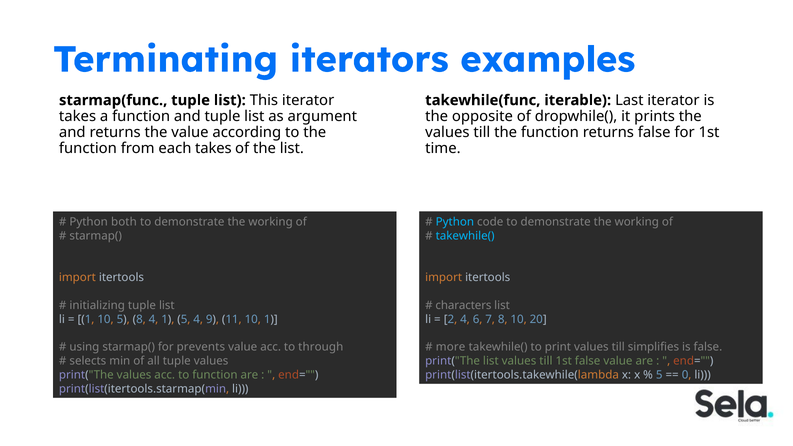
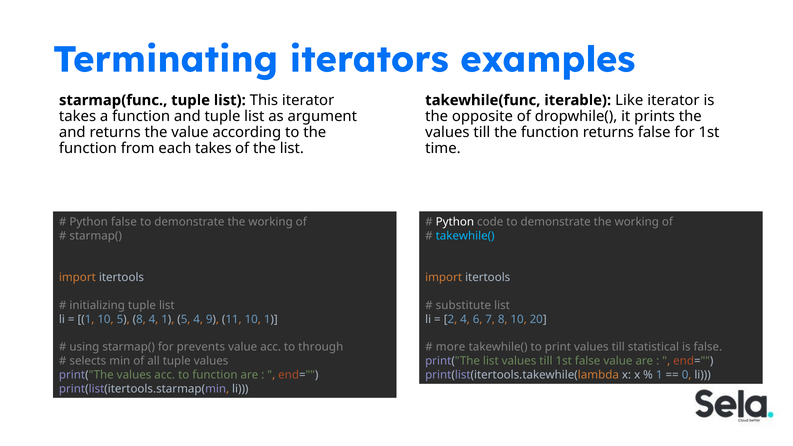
Last: Last -> Like
Python both: both -> false
Python at (455, 222) colour: light blue -> white
characters: characters -> substitute
simplifies: simplifies -> statistical
5 at (659, 375): 5 -> 1
